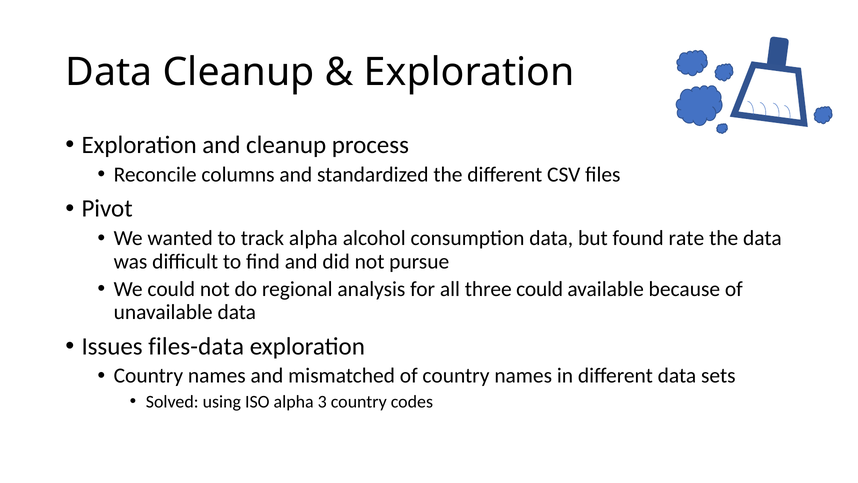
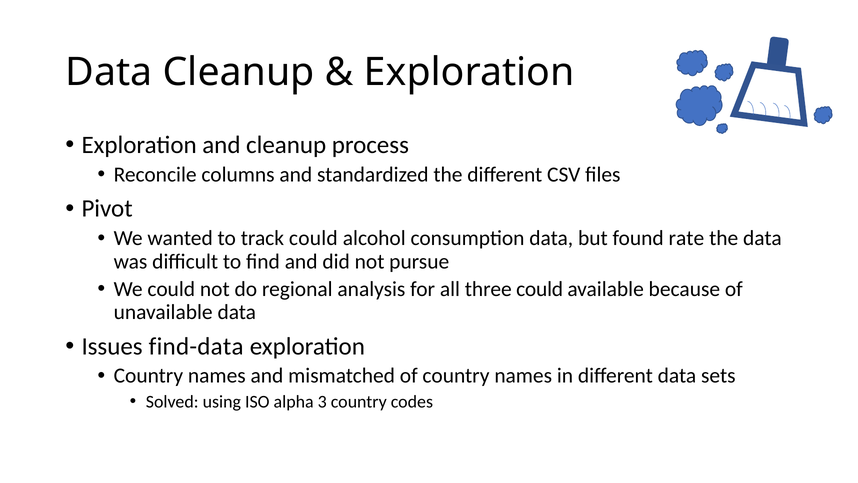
track alpha: alpha -> could
files-data: files-data -> find-data
